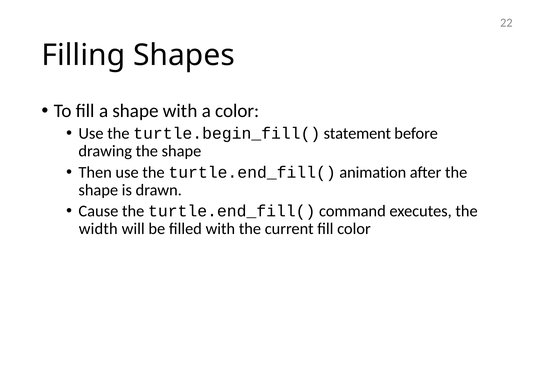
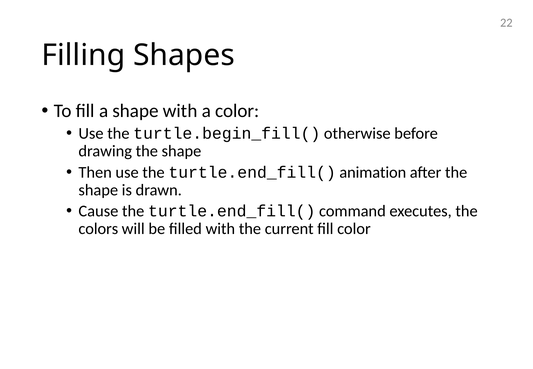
statement: statement -> otherwise
width: width -> colors
